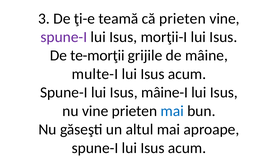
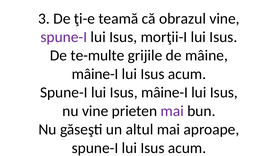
că prieten: prieten -> obrazul
te-morţii: te-morţii -> te-multe
multe-I at (95, 74): multe-I -> mâine-I
mai at (172, 111) colour: blue -> purple
